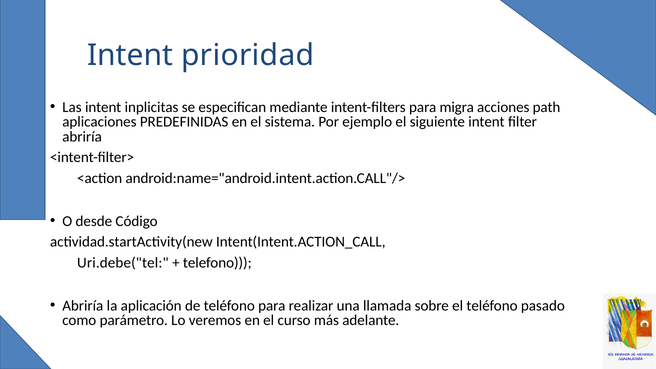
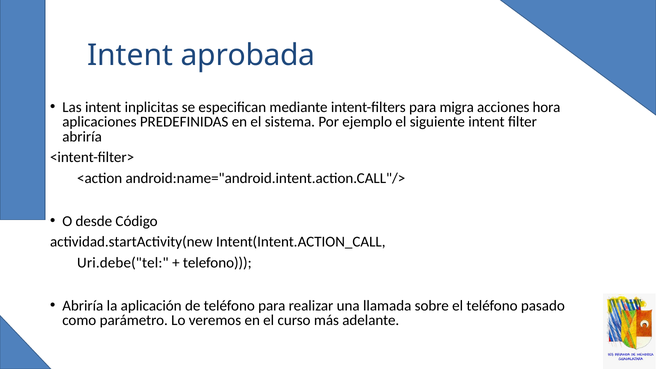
prioridad: prioridad -> aprobada
path: path -> hora
